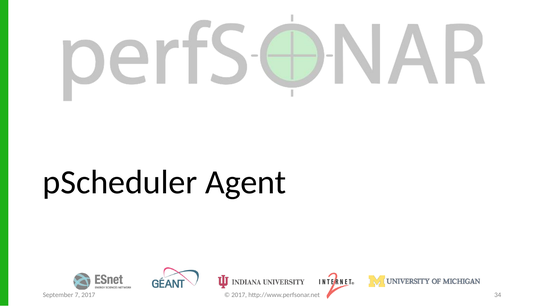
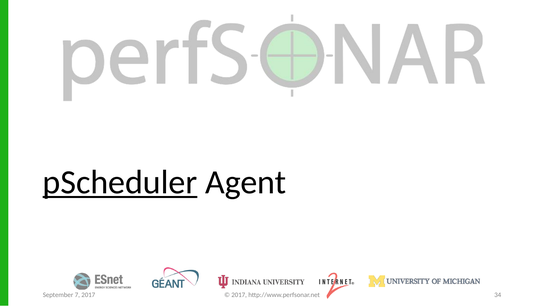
pScheduler underline: none -> present
